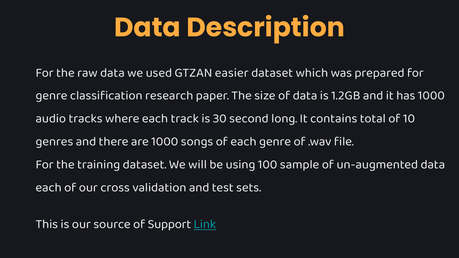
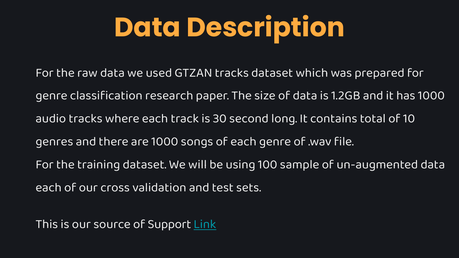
GTZAN easier: easier -> tracks
